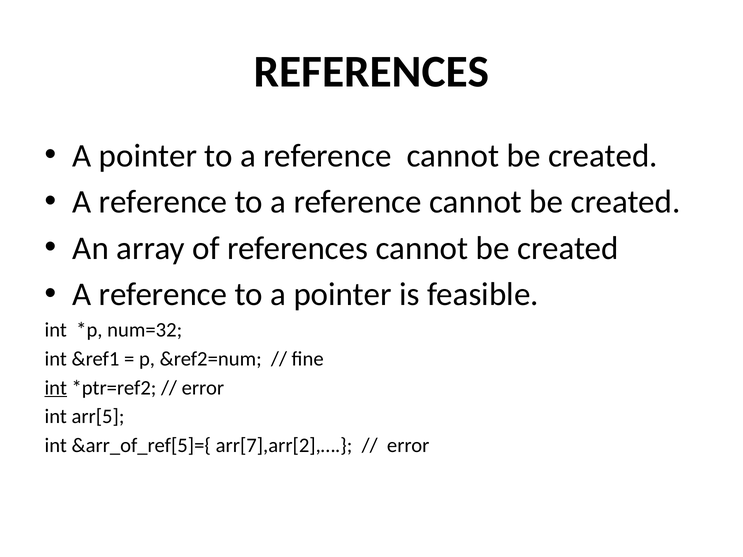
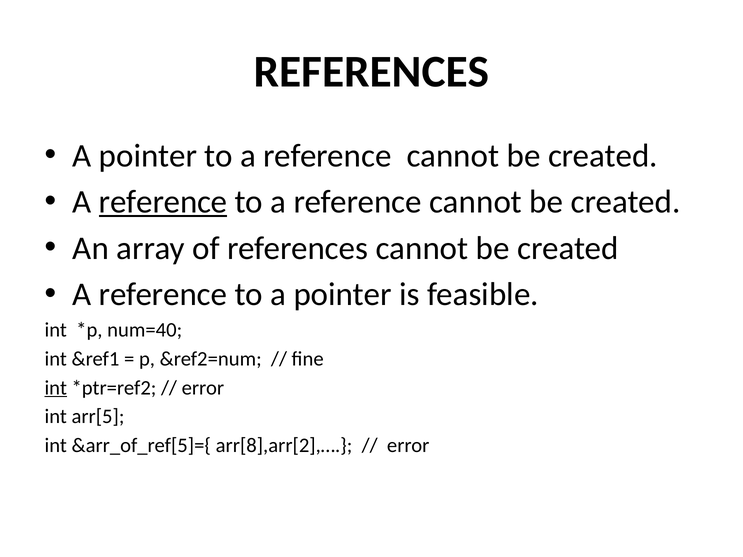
reference at (163, 202) underline: none -> present
num=32: num=32 -> num=40
arr[7],arr[2],…: arr[7],arr[2],… -> arr[8],arr[2],…
